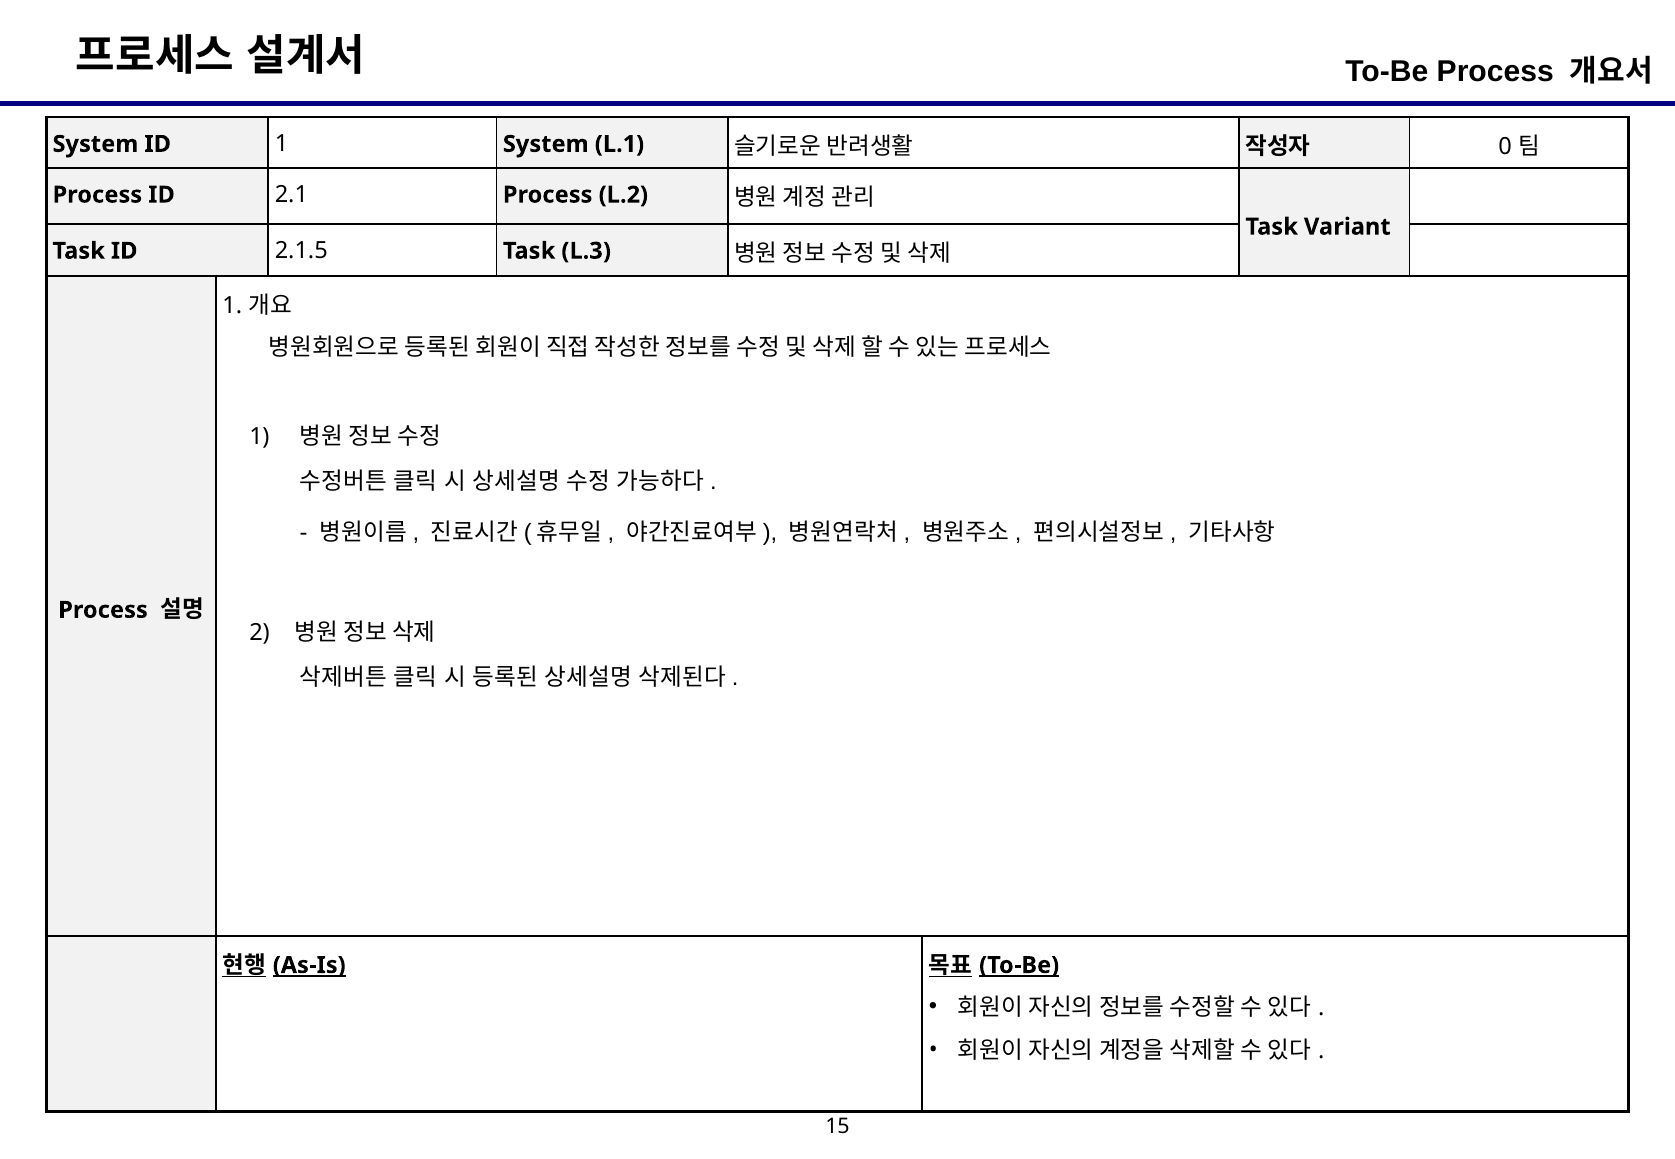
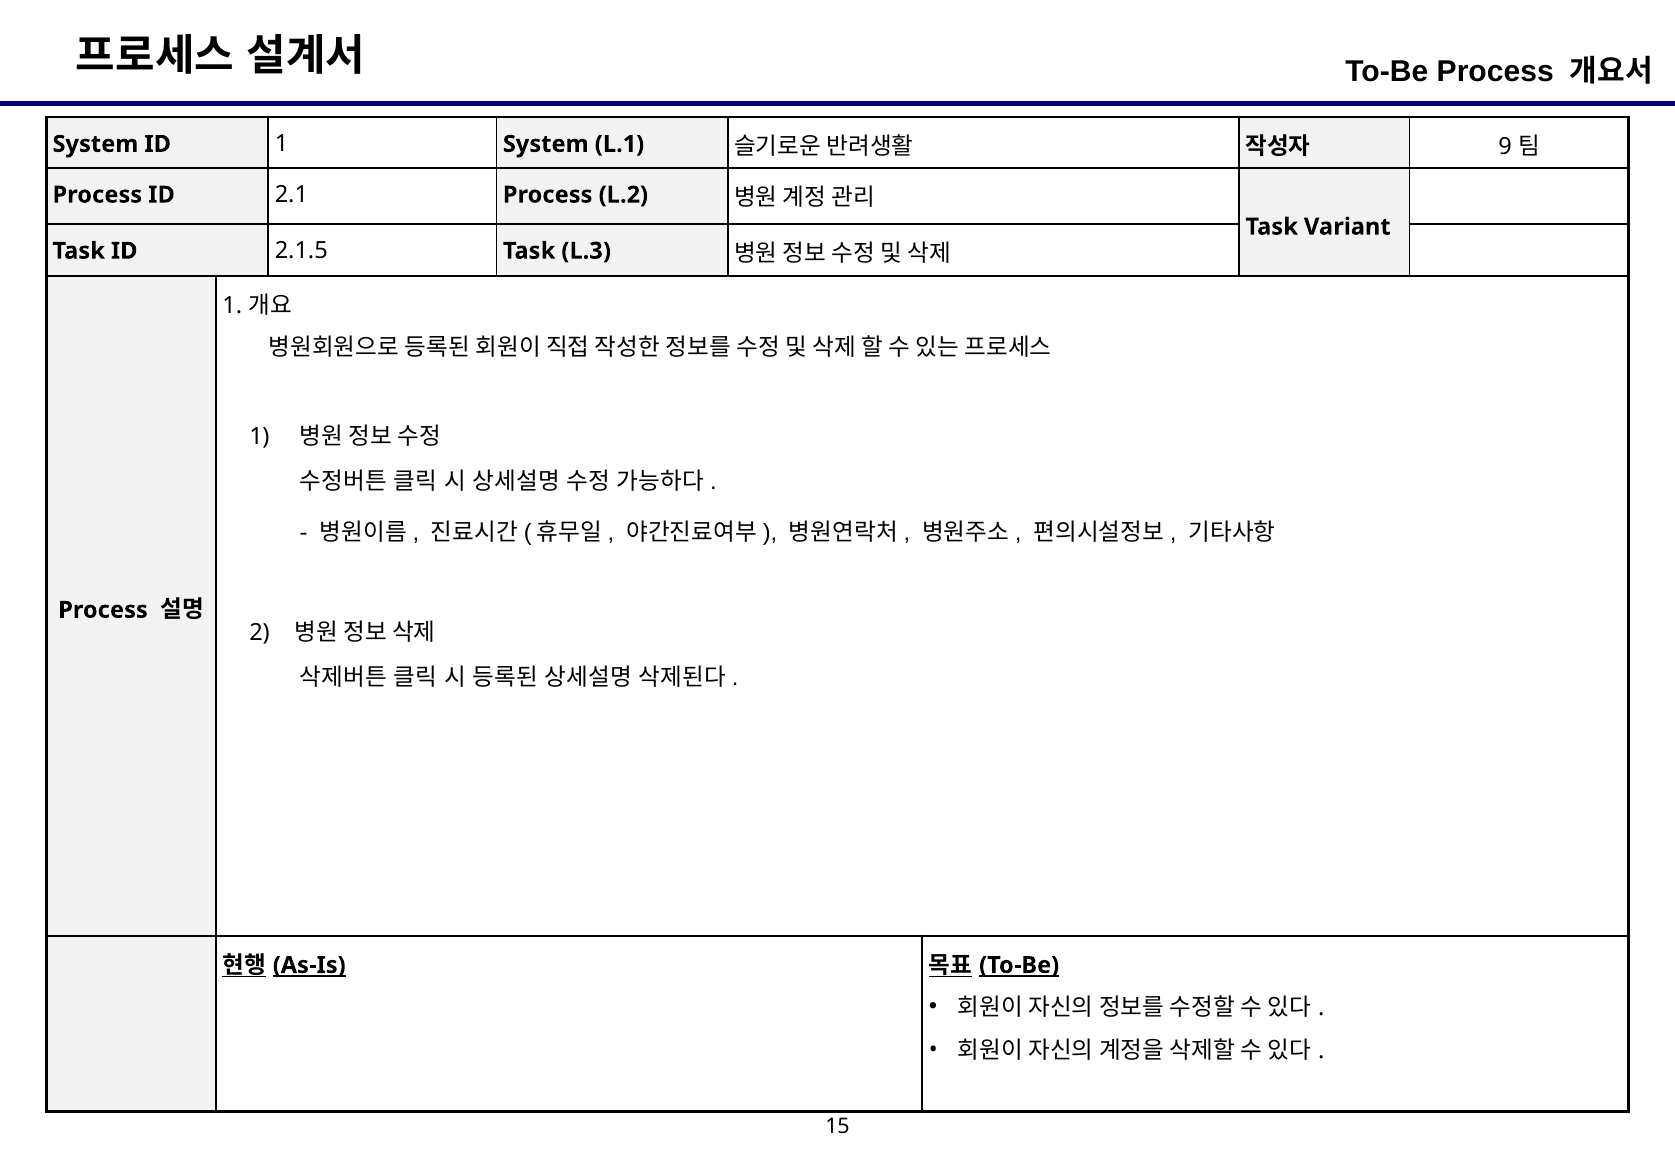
0: 0 -> 9
